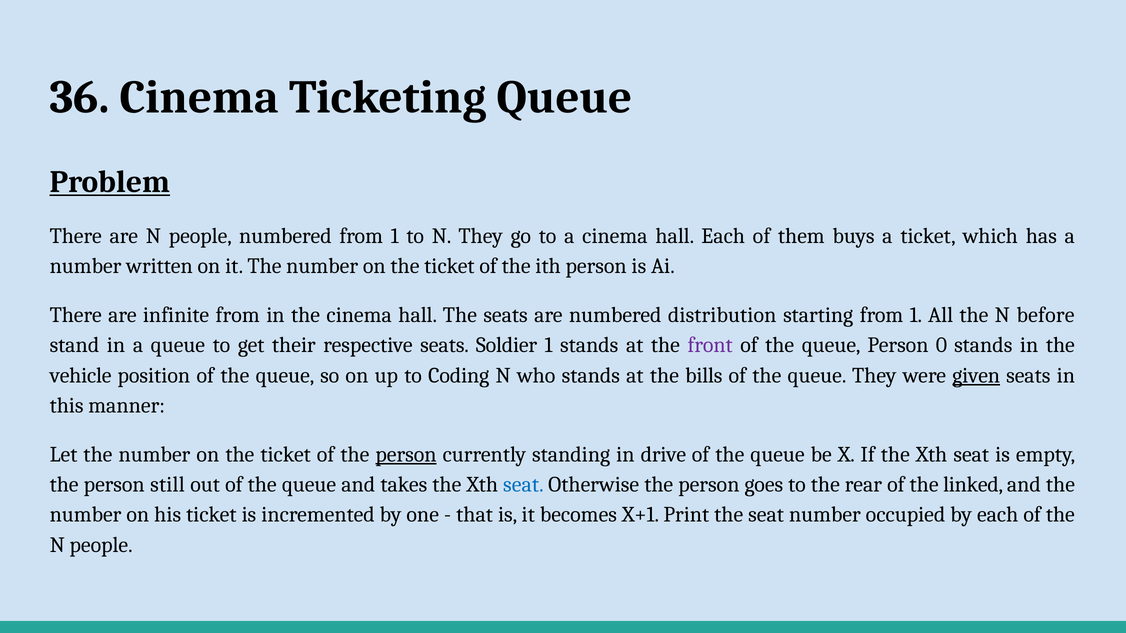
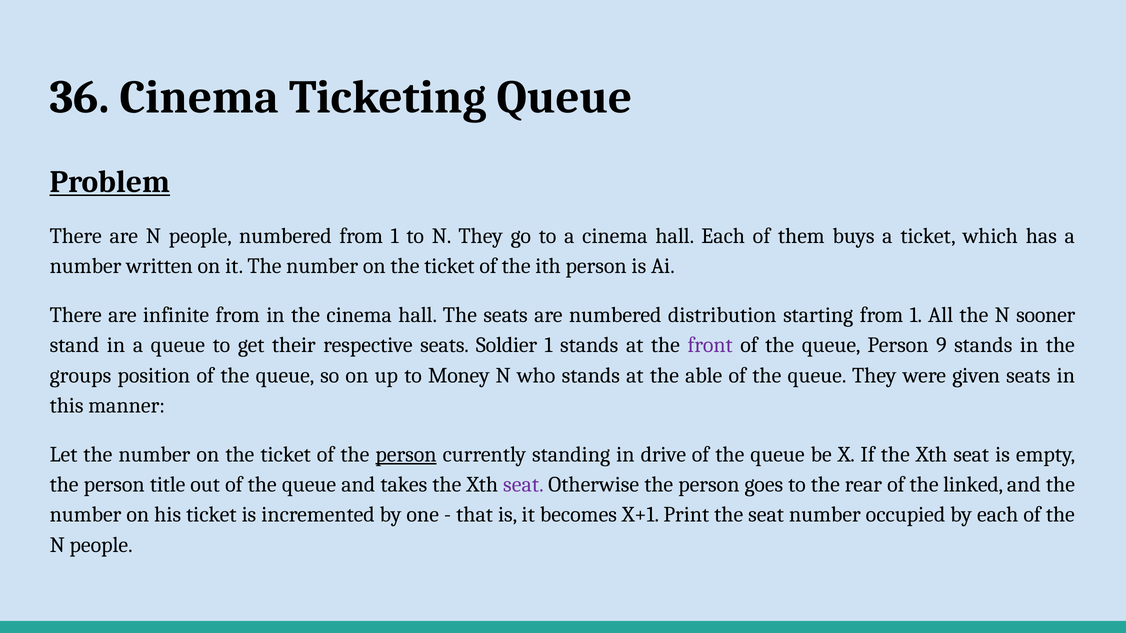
before: before -> sooner
0: 0 -> 9
vehicle: vehicle -> groups
Coding: Coding -> Money
bills: bills -> able
given underline: present -> none
still: still -> title
seat at (523, 485) colour: blue -> purple
